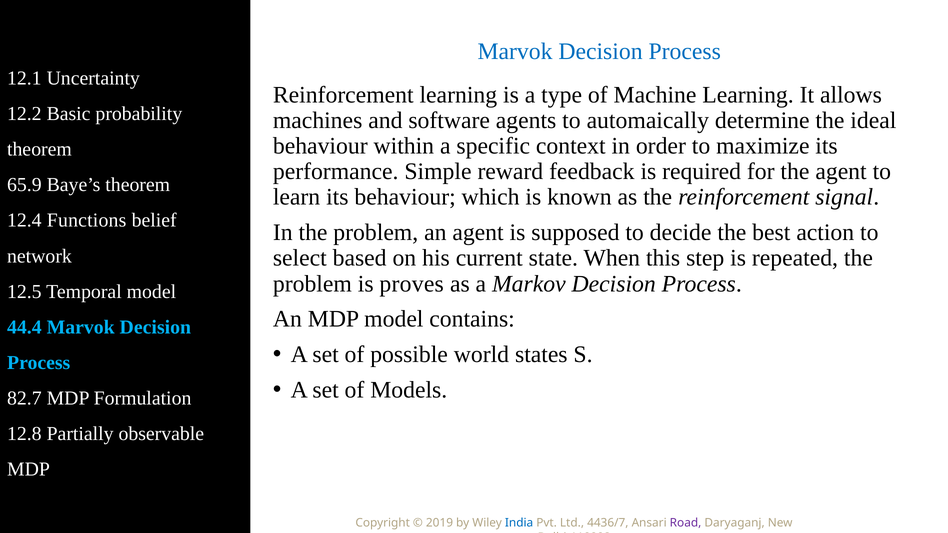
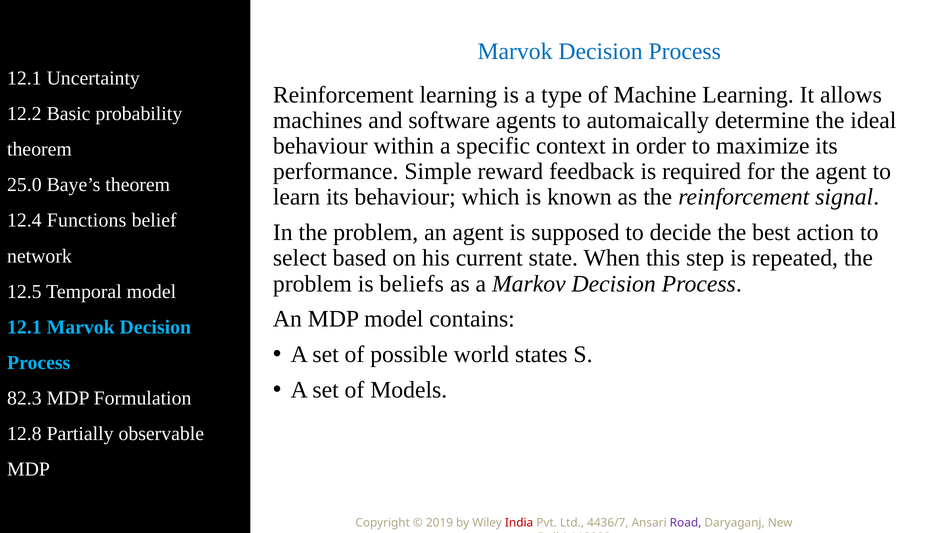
65.9: 65.9 -> 25.0
proves: proves -> beliefs
44.4 at (24, 327): 44.4 -> 12.1
82.7: 82.7 -> 82.3
India colour: blue -> red
